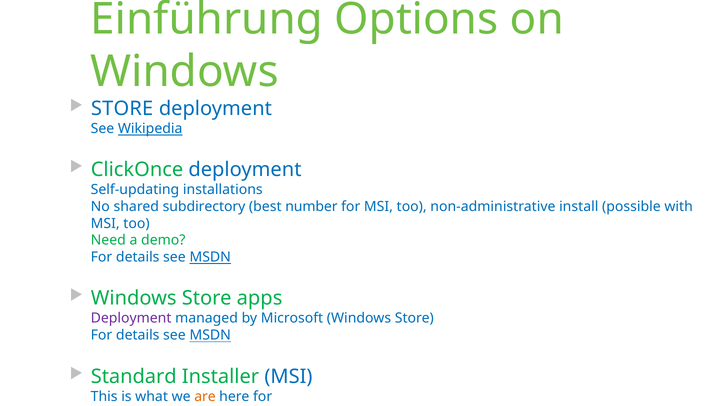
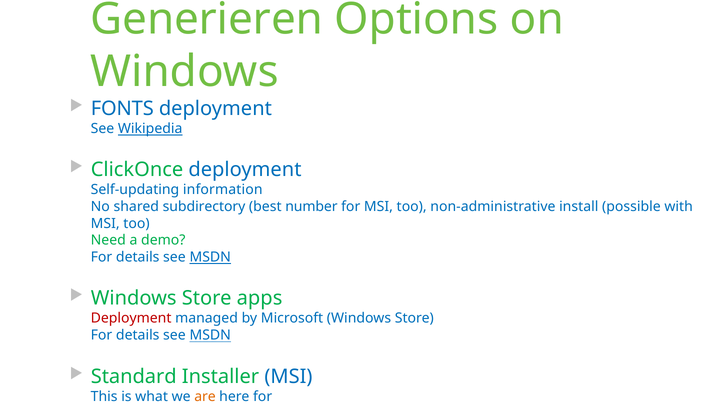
Einführung: Einführung -> Generieren
STORE at (122, 108): STORE -> FONTS
installations: installations -> information
Deployment at (131, 318) colour: purple -> red
